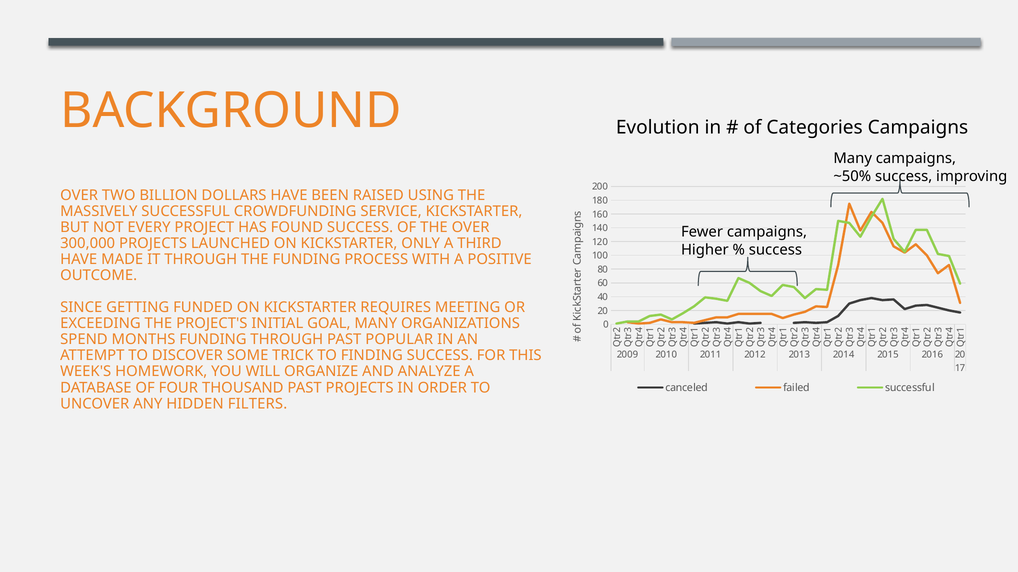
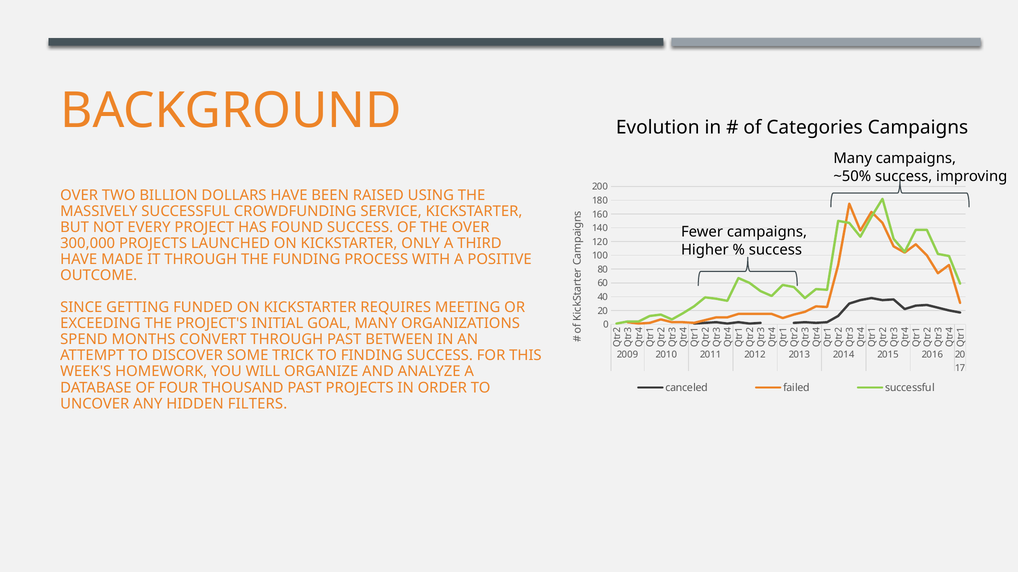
MONTHS FUNDING: FUNDING -> CONVERT
POPULAR: POPULAR -> BETWEEN
